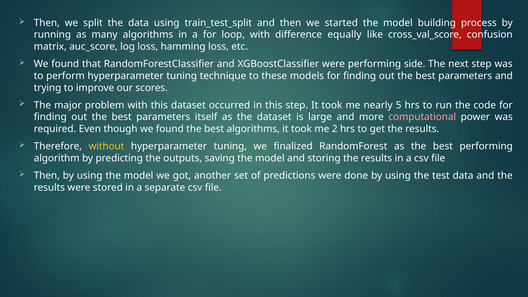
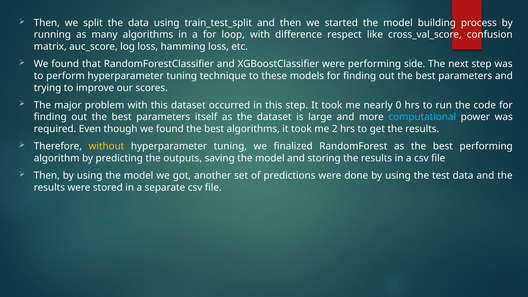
equally: equally -> respect
5: 5 -> 0
computational colour: pink -> light blue
